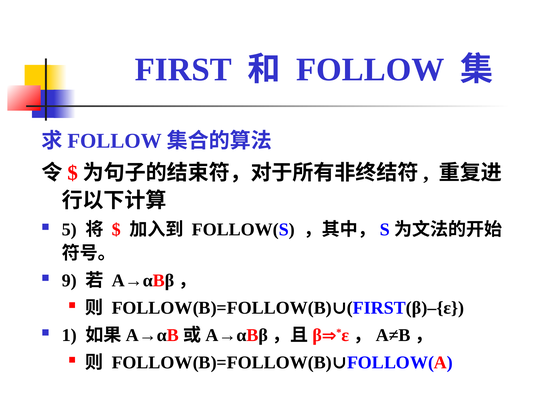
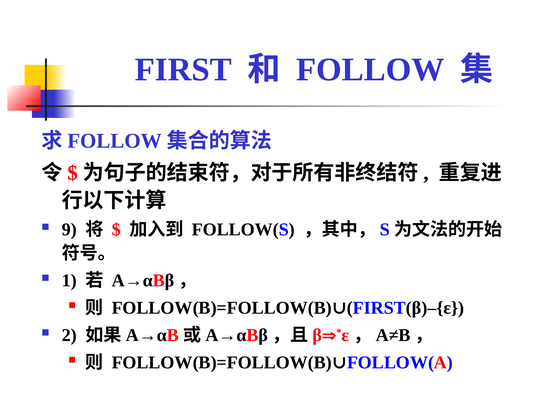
5: 5 -> 9
9: 9 -> 1
1: 1 -> 2
